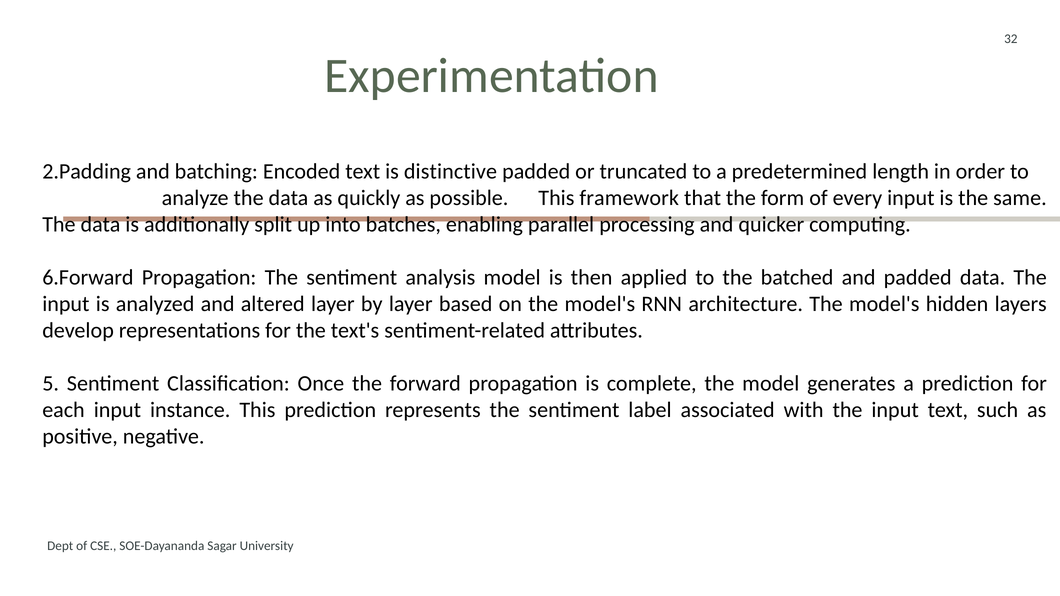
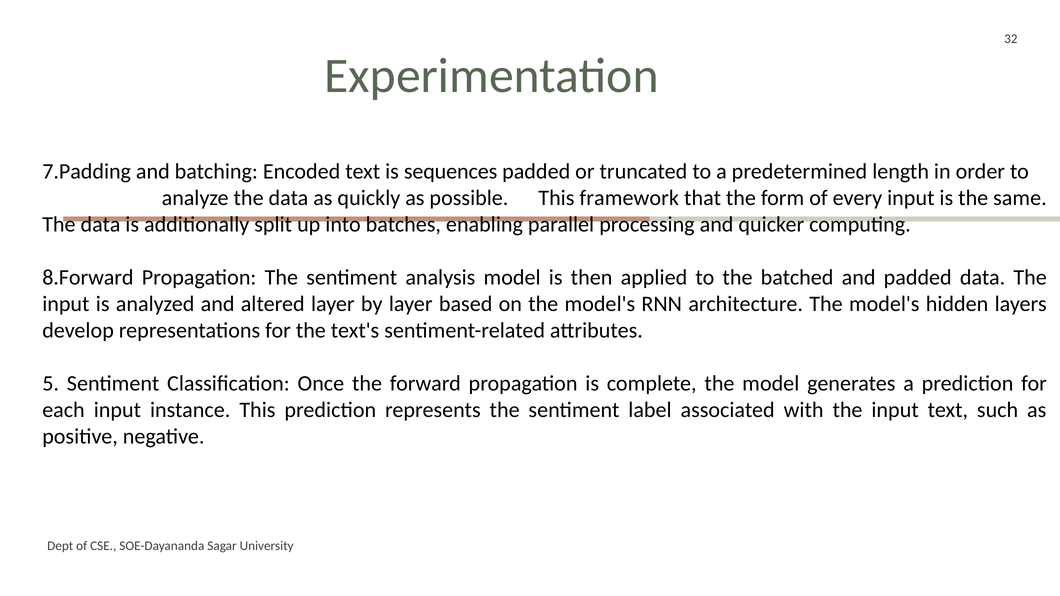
2.Padding: 2.Padding -> 7.Padding
distinctive: distinctive -> sequences
6.Forward: 6.Forward -> 8.Forward
